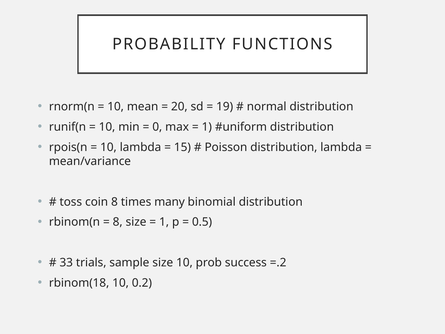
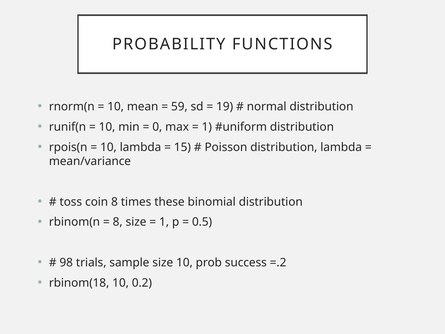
20: 20 -> 59
many: many -> these
33: 33 -> 98
